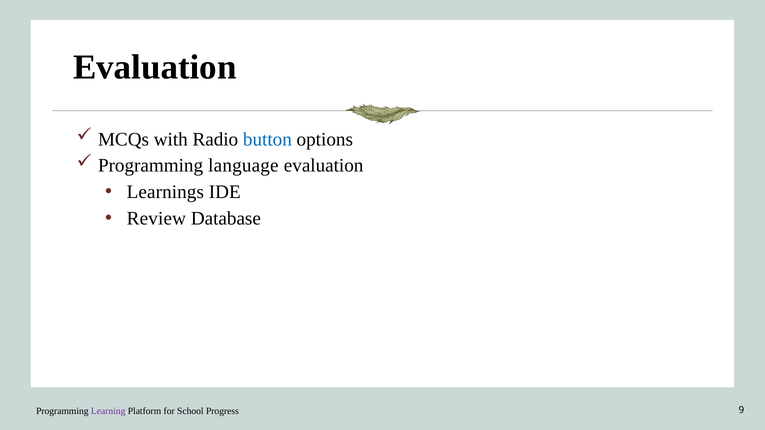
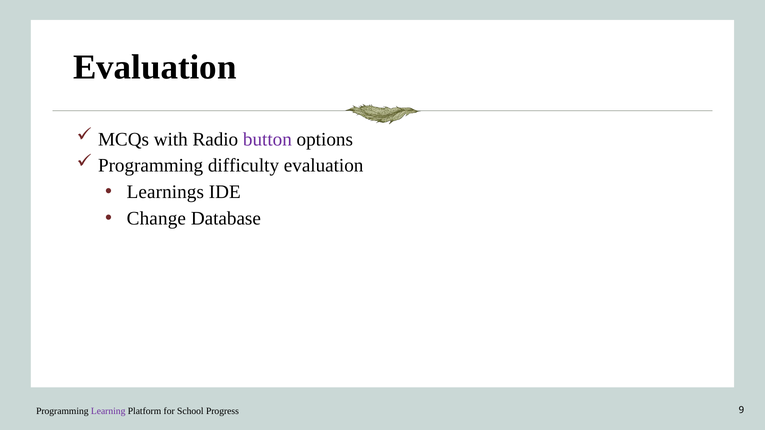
button colour: blue -> purple
language: language -> difficulty
Review: Review -> Change
